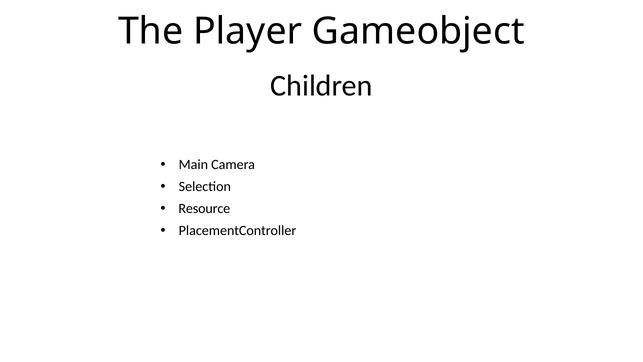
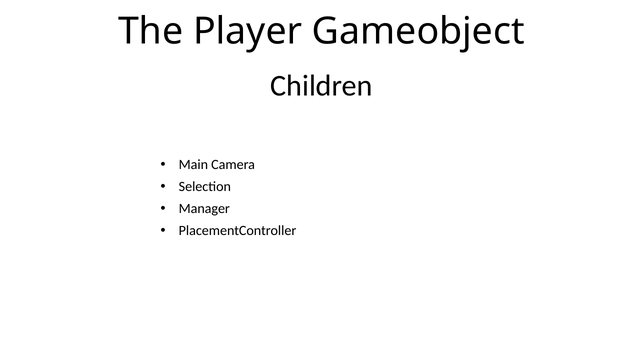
Resource: Resource -> Manager
